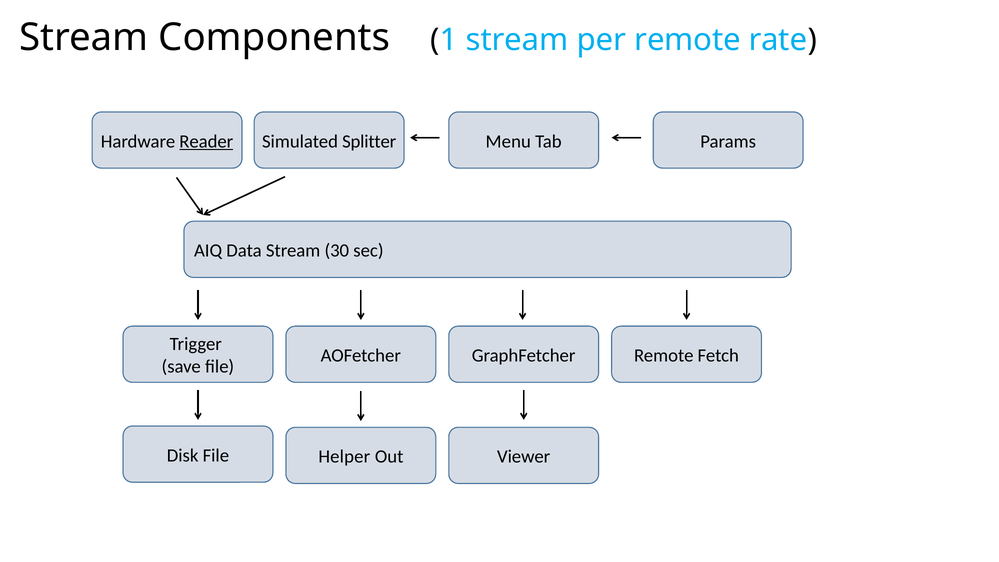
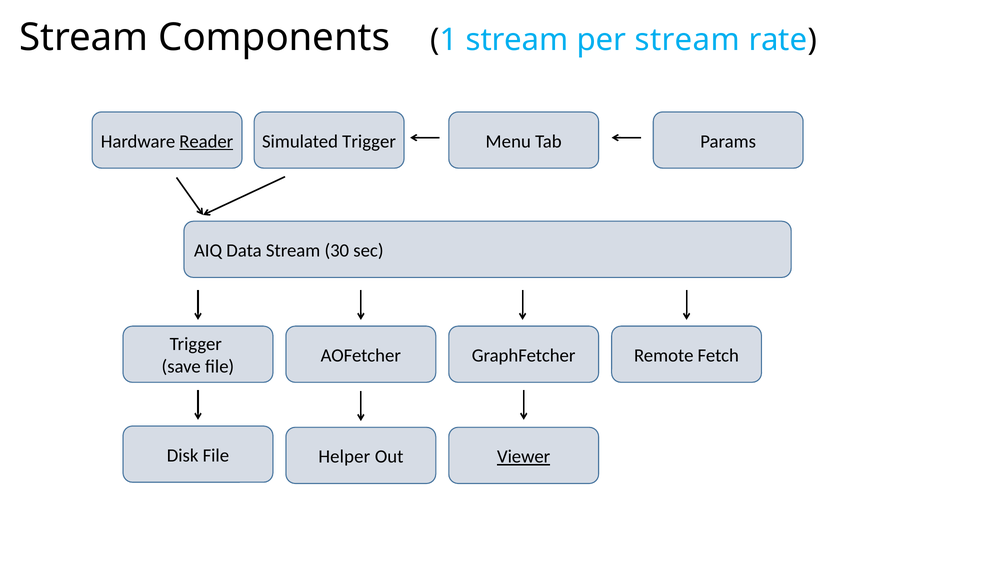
per remote: remote -> stream
Simulated Splitter: Splitter -> Trigger
Viewer underline: none -> present
